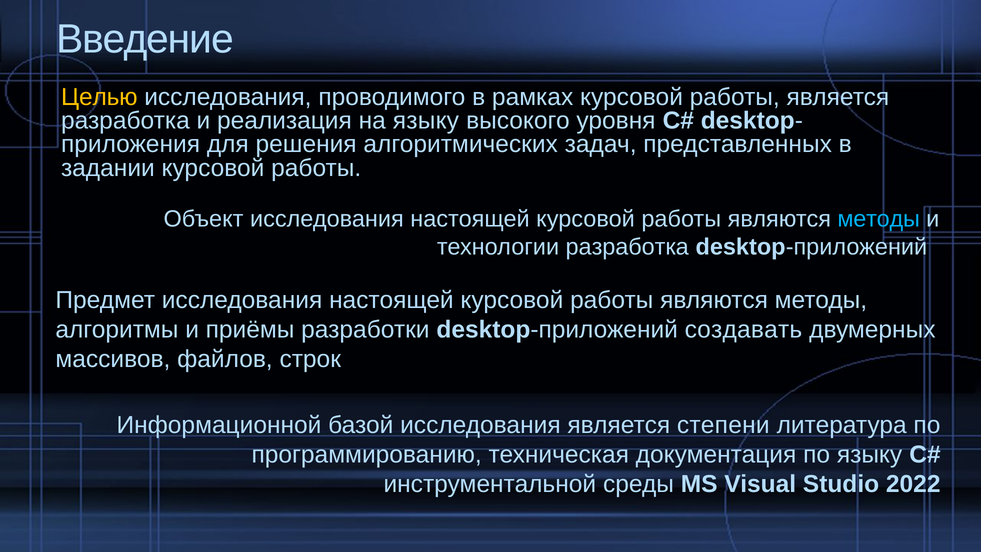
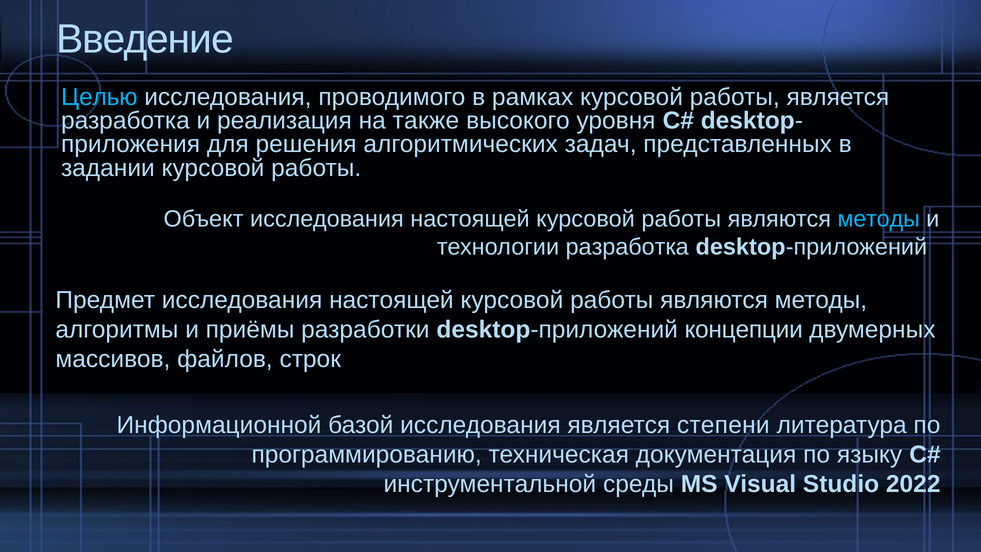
Целью colour: yellow -> light blue
на языку: языку -> также
создавать: создавать -> концепции
